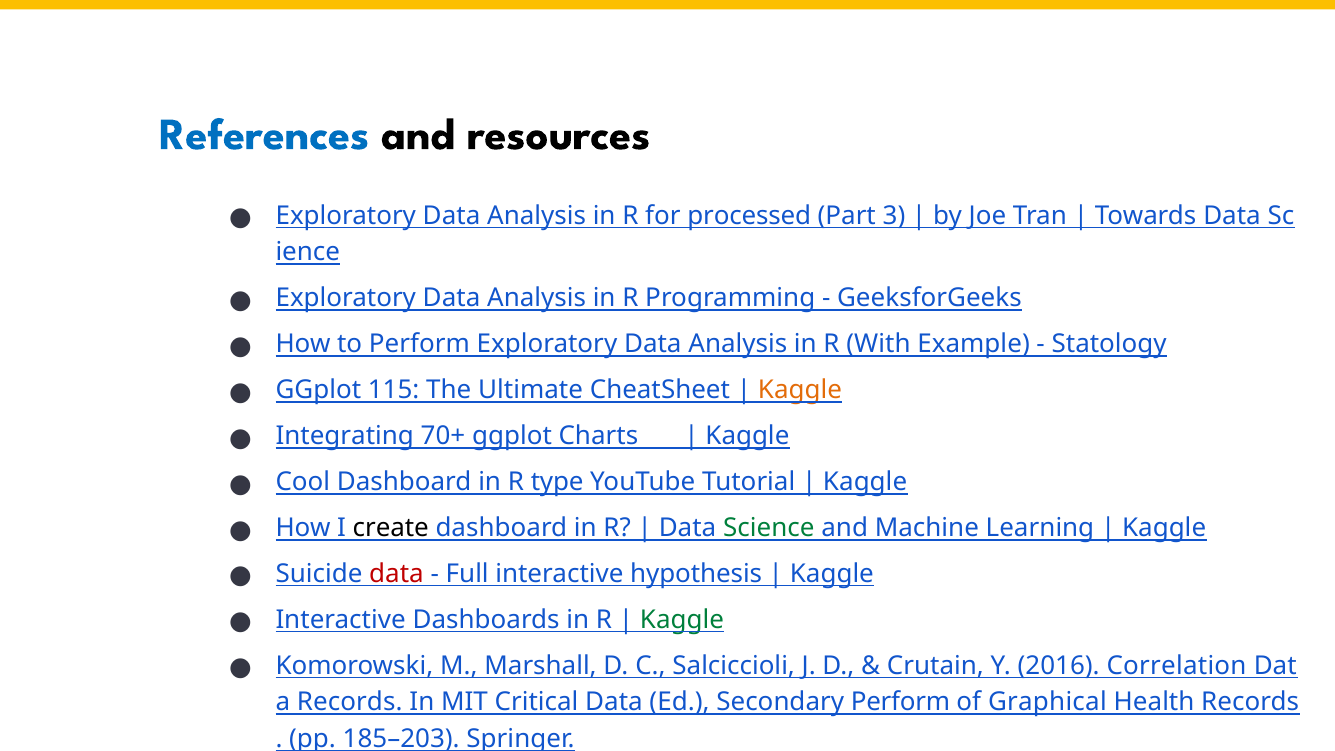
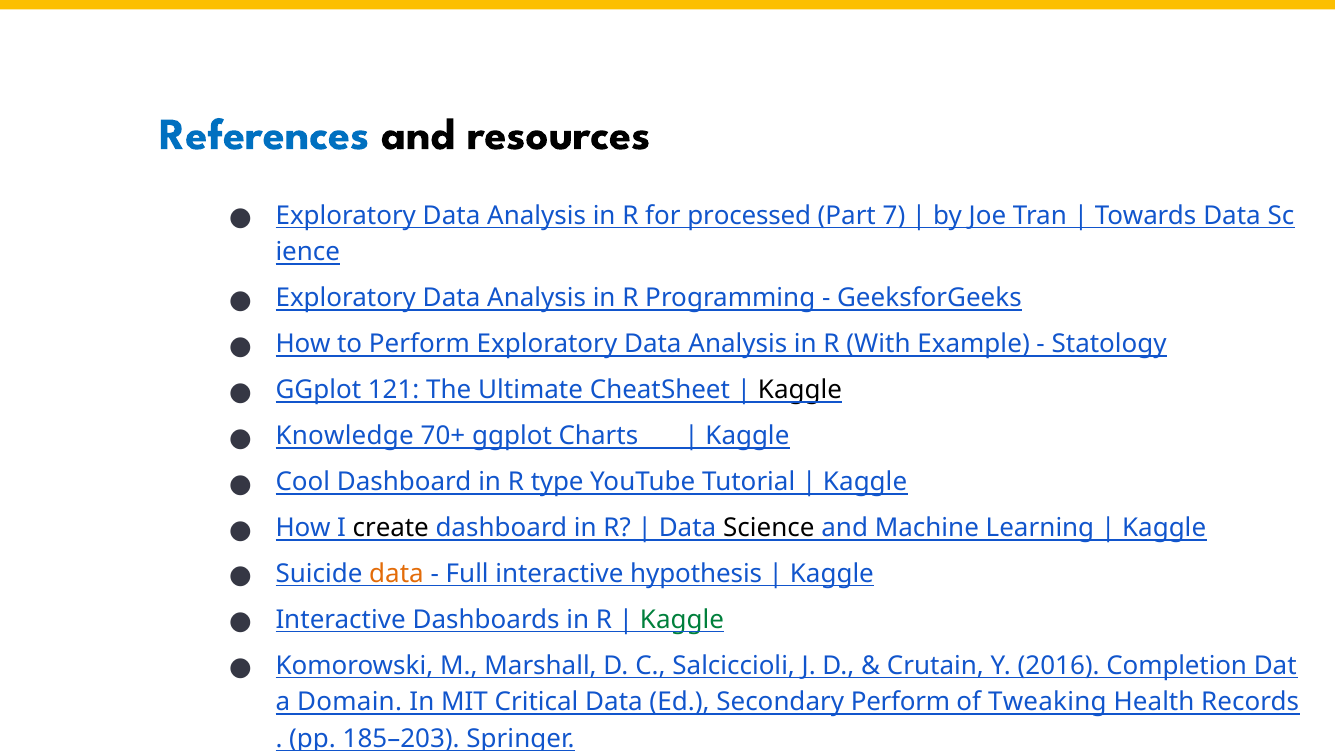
3: 3 -> 7
115: 115 -> 121
Kaggle at (800, 390) colour: orange -> black
Integrating: Integrating -> Knowledge
Science colour: green -> black
data at (396, 574) colour: red -> orange
Correlation: Correlation -> Completion
Records at (350, 702): Records -> Domain
Graphical: Graphical -> Tweaking
